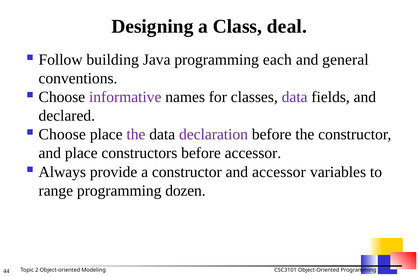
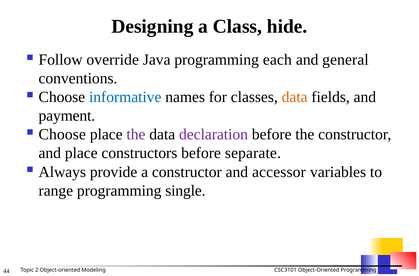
deal: deal -> hide
building: building -> override
informative colour: purple -> blue
data at (295, 97) colour: purple -> orange
declared: declared -> payment
before accessor: accessor -> separate
dozen: dozen -> single
